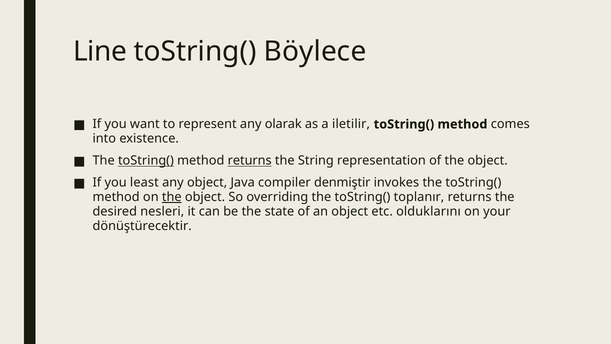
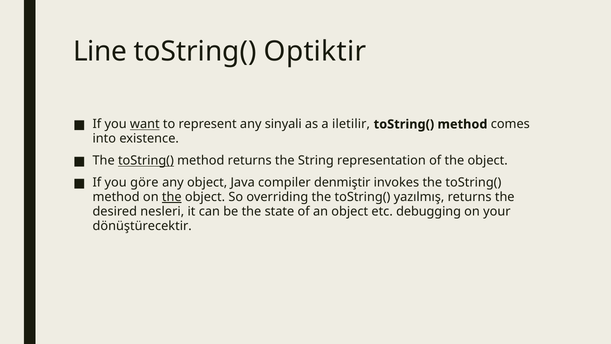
Böylece: Böylece -> Optiktir
want underline: none -> present
olarak: olarak -> sinyali
returns at (250, 161) underline: present -> none
least: least -> göre
toplanır: toplanır -> yazılmış
olduklarını: olduklarını -> debugging
